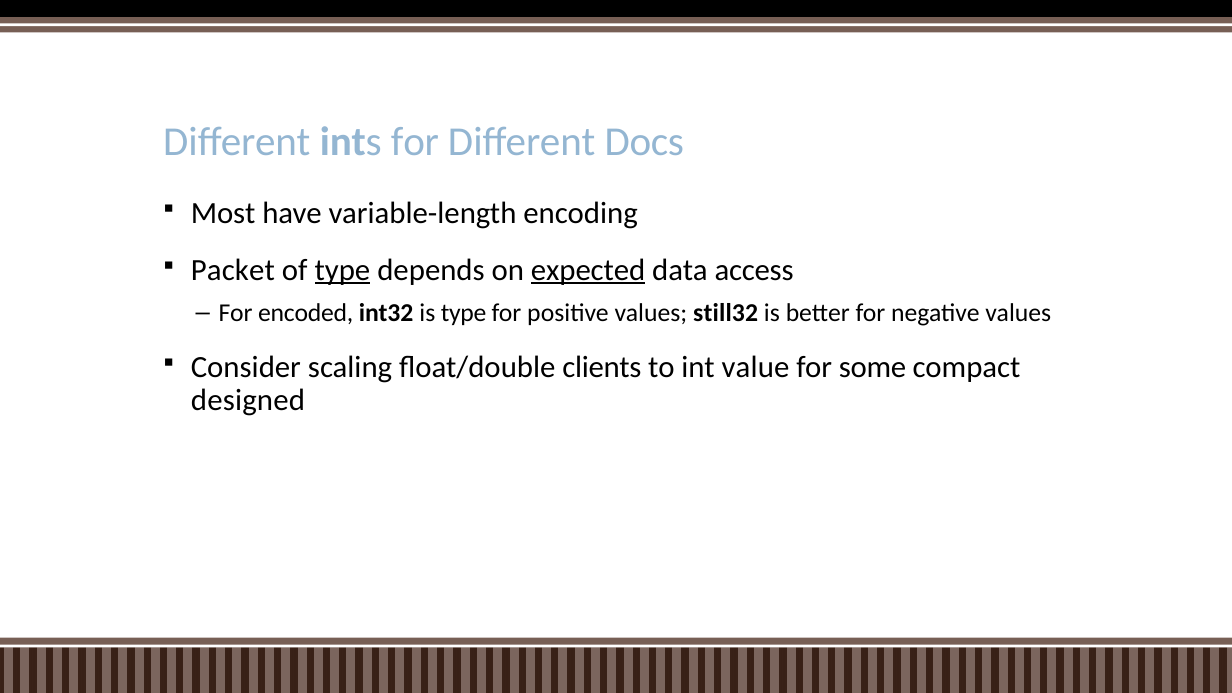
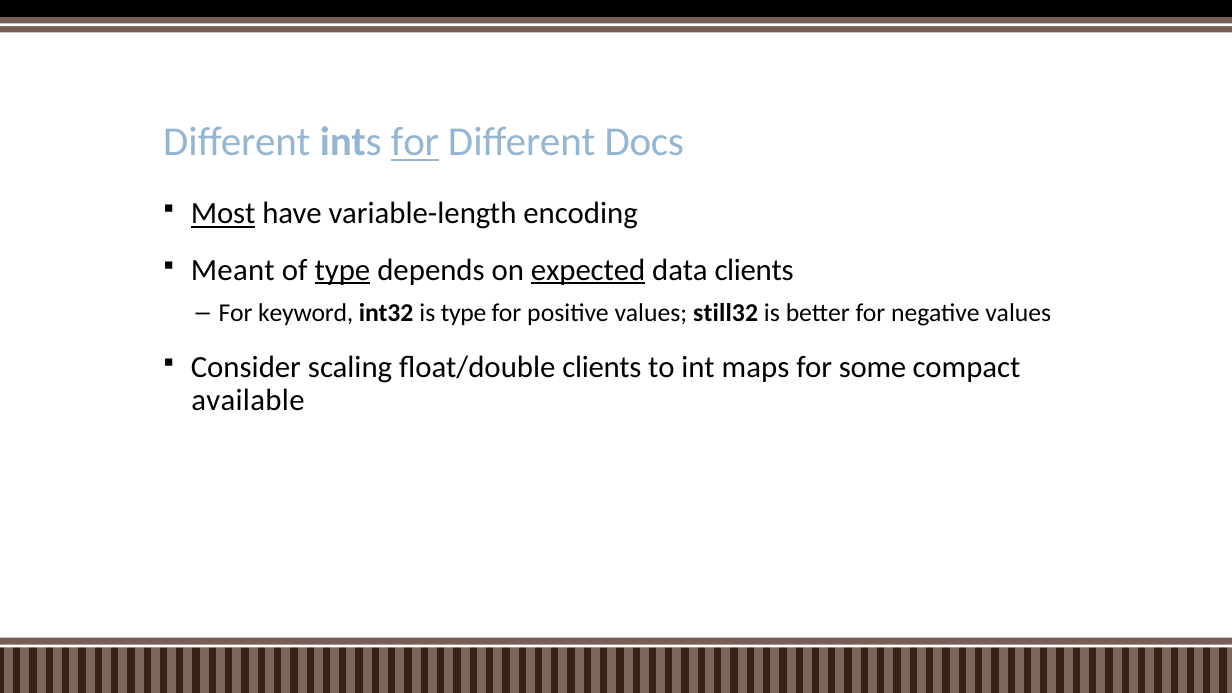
for at (415, 142) underline: none -> present
Most underline: none -> present
Packet: Packet -> Meant
data access: access -> clients
encoded: encoded -> keyword
value: value -> maps
designed: designed -> available
